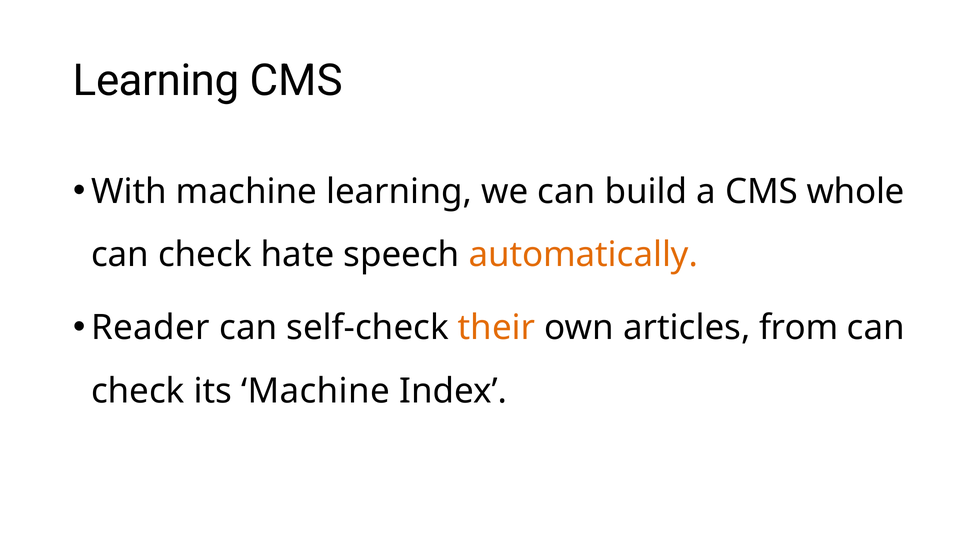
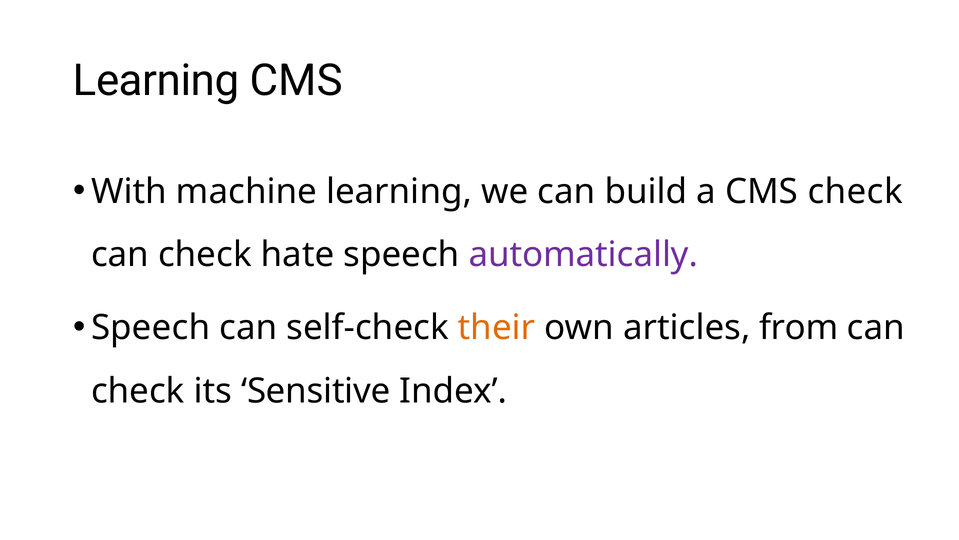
CMS whole: whole -> check
automatically colour: orange -> purple
Reader at (150, 328): Reader -> Speech
its Machine: Machine -> Sensitive
